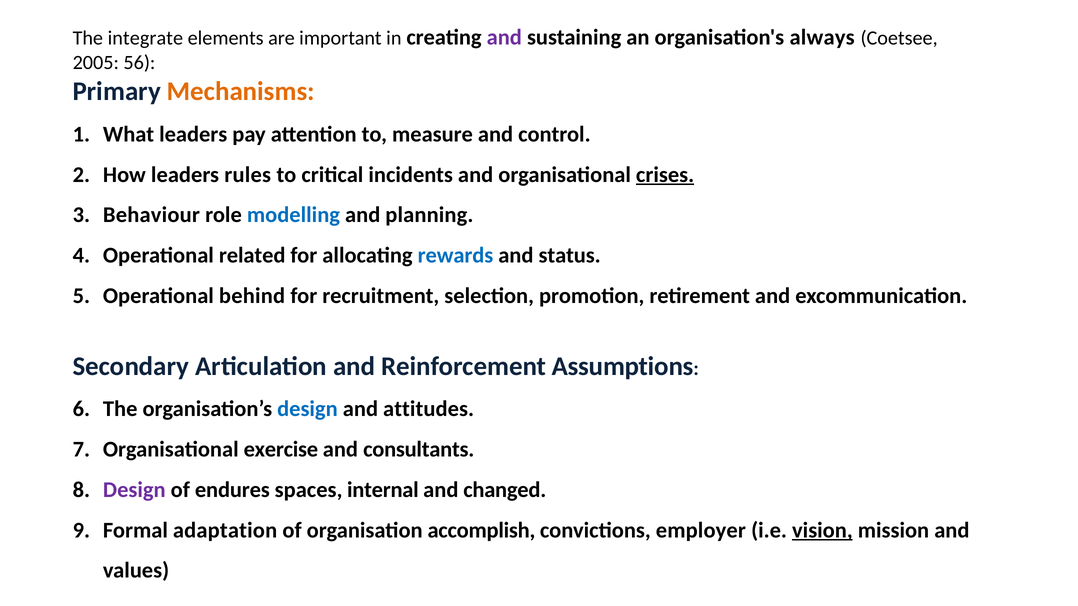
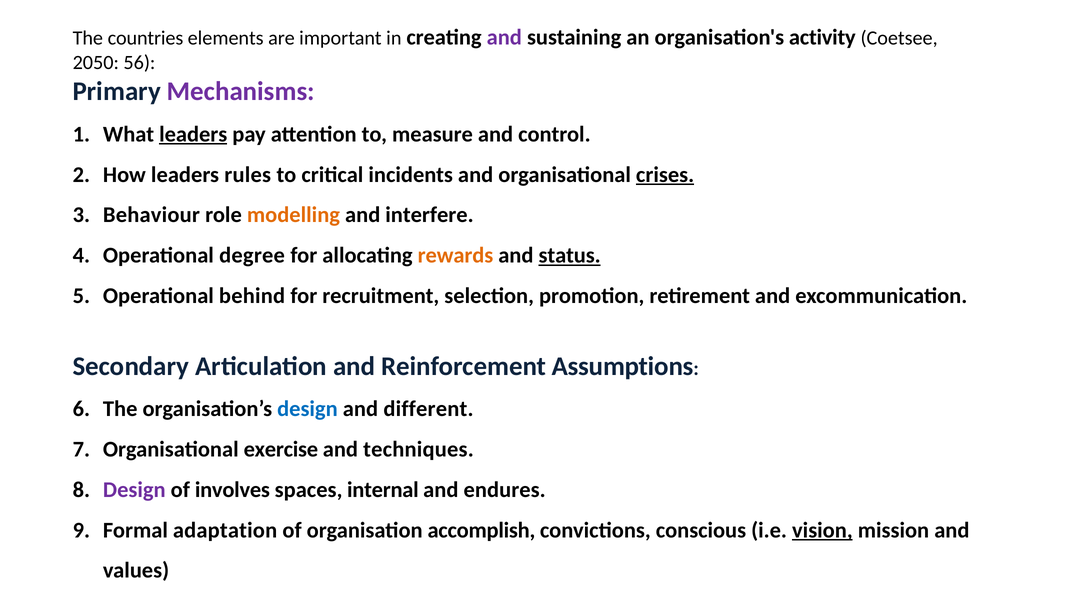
integrate: integrate -> countries
always: always -> activity
2005: 2005 -> 2050
Mechanisms colour: orange -> purple
leaders at (193, 134) underline: none -> present
modelling colour: blue -> orange
planning: planning -> interfere
related: related -> degree
rewards colour: blue -> orange
status underline: none -> present
attitudes: attitudes -> different
consultants: consultants -> techniques
endures: endures -> involves
changed: changed -> endures
employer: employer -> conscious
